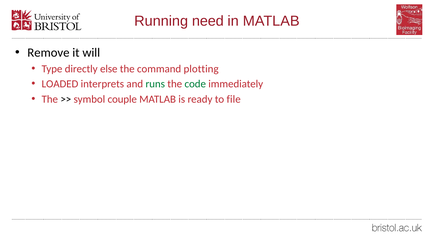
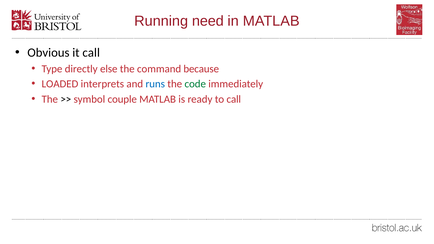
Remove: Remove -> Obvious
it will: will -> call
plotting: plotting -> because
runs colour: green -> blue
to file: file -> call
